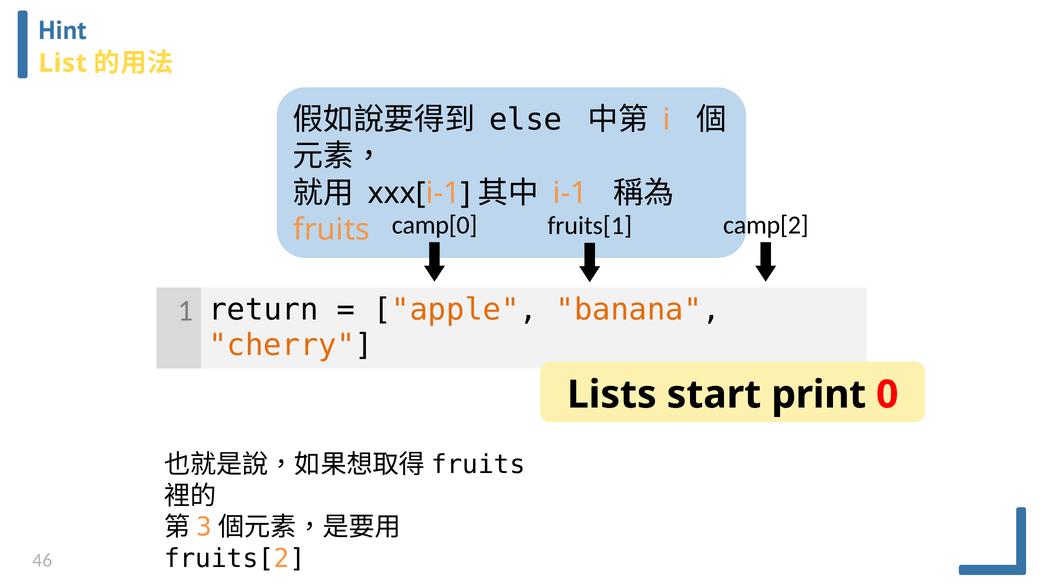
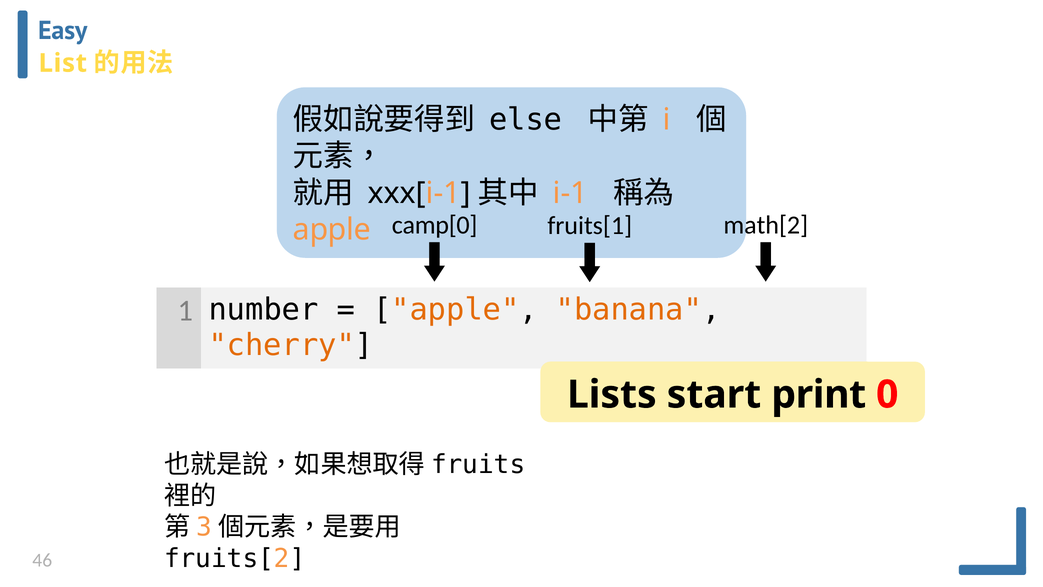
Hint: Hint -> Easy
camp[2: camp[2 -> math[2
fruits at (332, 229): fruits -> apple
return: return -> number
